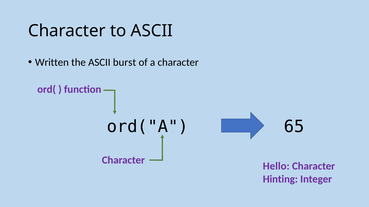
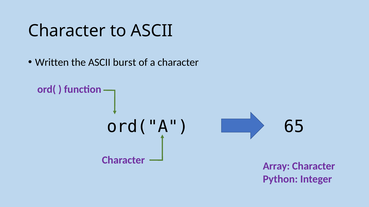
Hello: Hello -> Array
Hinting: Hinting -> Python
